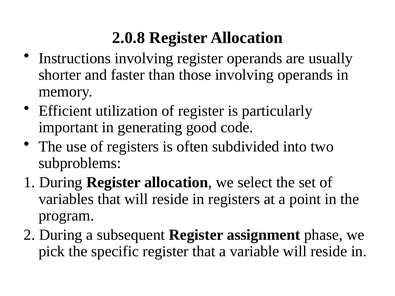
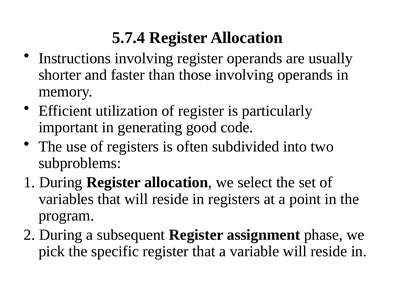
2.0.8: 2.0.8 -> 5.7.4
